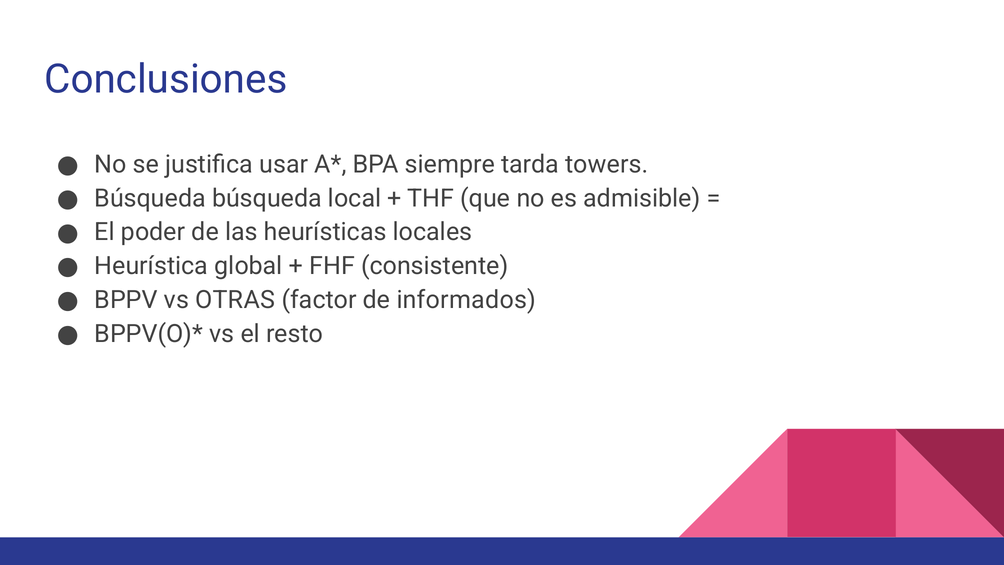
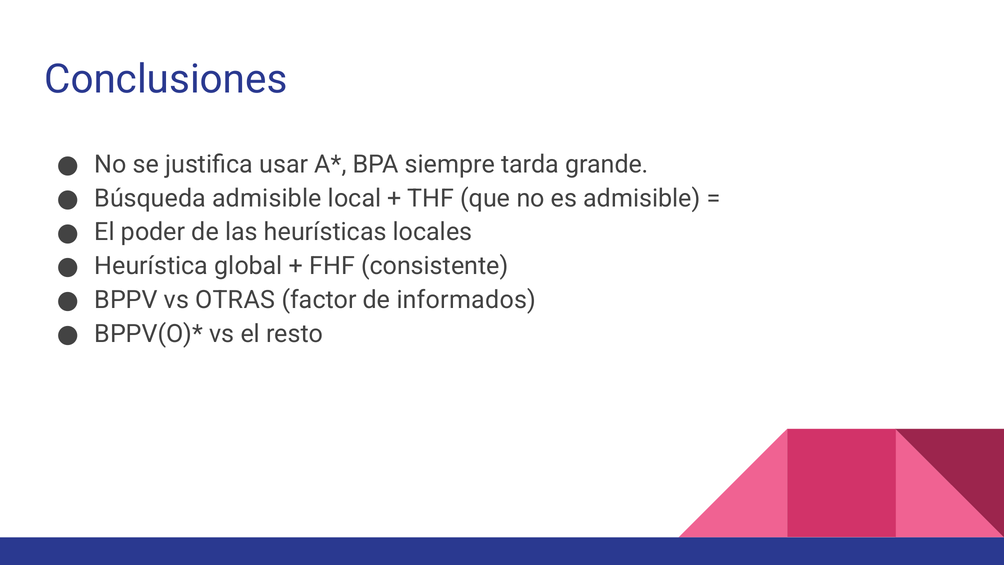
towers: towers -> grande
Búsqueda búsqueda: búsqueda -> admisible
